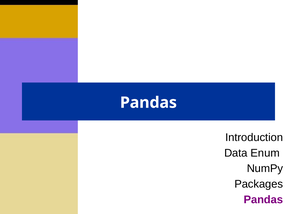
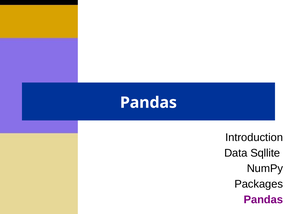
Enum: Enum -> Sqllite
